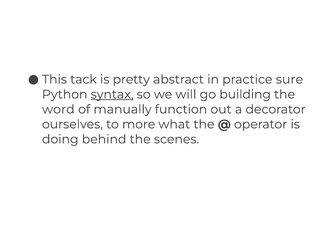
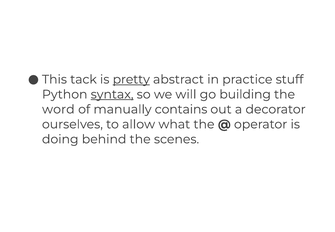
pretty underline: none -> present
sure: sure -> stuff
function: function -> contains
more: more -> allow
